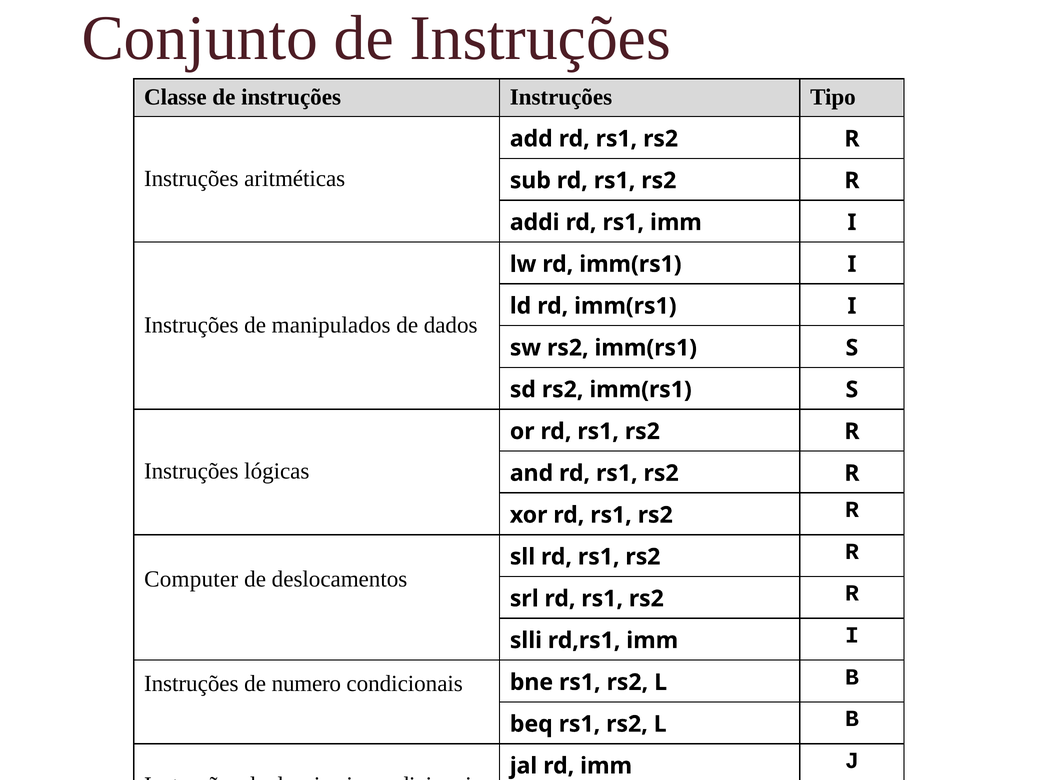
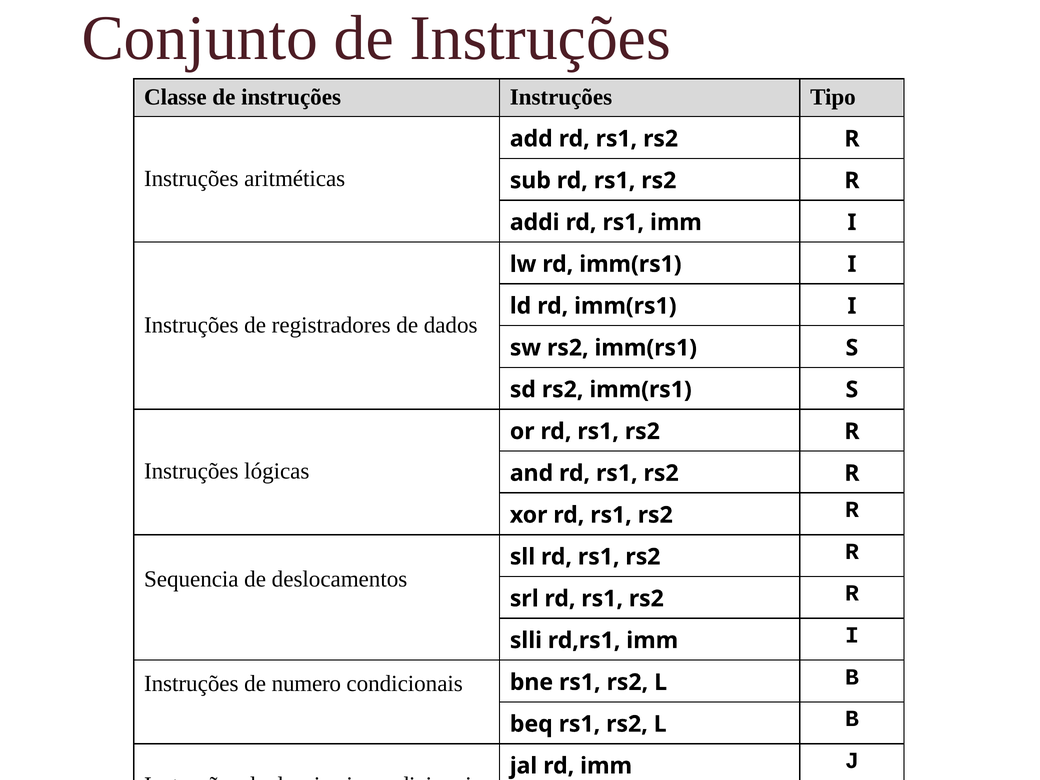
manipulados: manipulados -> registradores
Computer: Computer -> Sequencia
